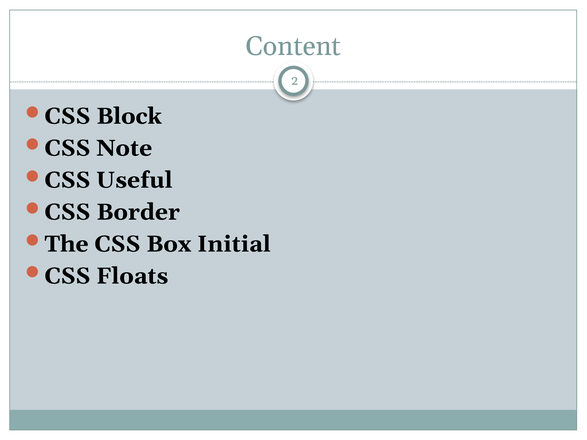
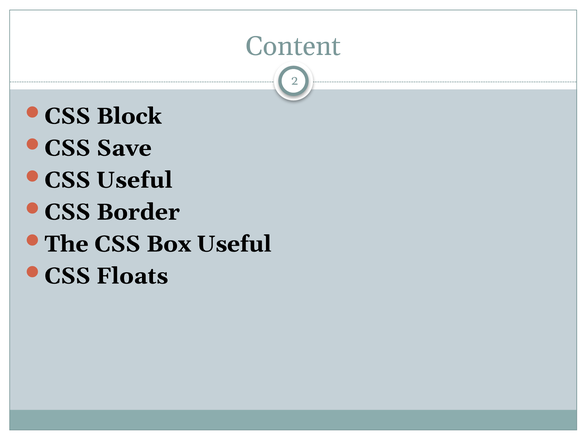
Note: Note -> Save
Box Initial: Initial -> Useful
